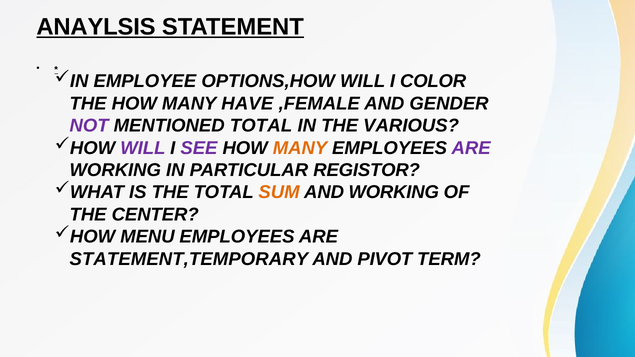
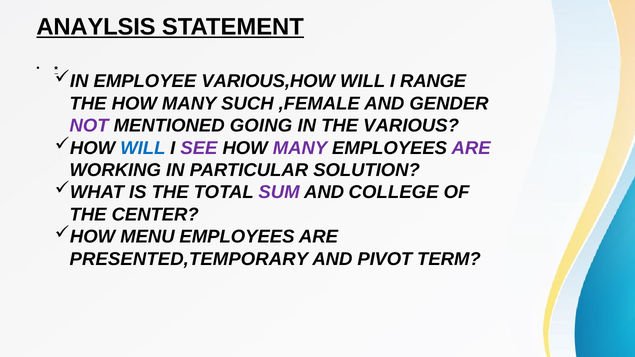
OPTIONS,HOW: OPTIONS,HOW -> VARIOUS,HOW
COLOR: COLOR -> RANGE
HAVE: HAVE -> SUCH
MENTIONED TOTAL: TOTAL -> GOING
WILL at (143, 148) colour: purple -> blue
MANY at (300, 148) colour: orange -> purple
REGISTOR: REGISTOR -> SOLUTION
SUM colour: orange -> purple
AND WORKING: WORKING -> COLLEGE
STATEMENT,TEMPORARY: STATEMENT,TEMPORARY -> PRESENTED,TEMPORARY
